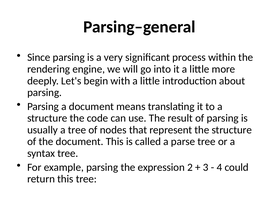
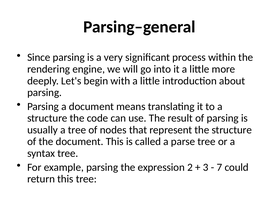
4: 4 -> 7
